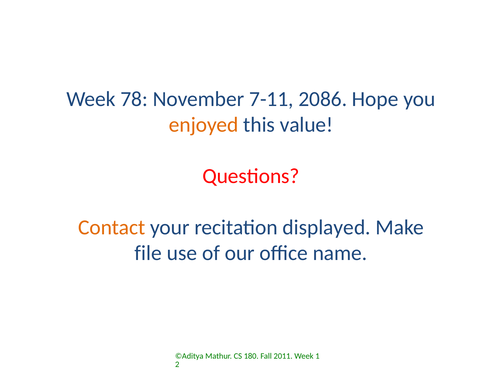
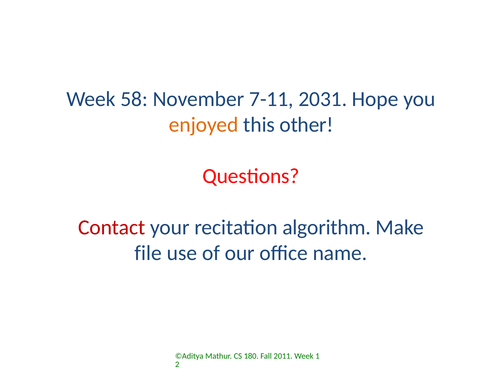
78: 78 -> 58
2086: 2086 -> 2031
value: value -> other
Contact colour: orange -> red
displayed: displayed -> algorithm
